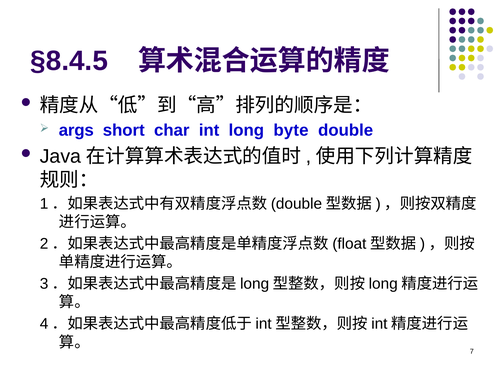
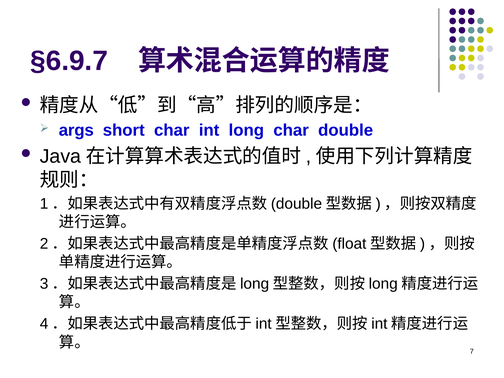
§8.4.5: §8.4.5 -> §6.9.7
long byte: byte -> char
